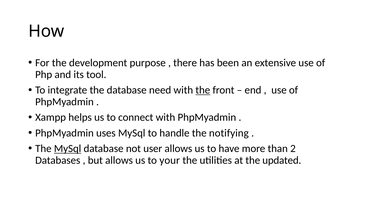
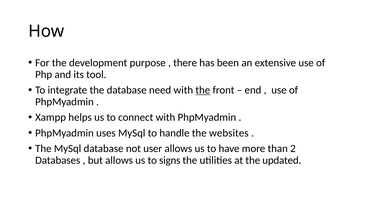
notifying: notifying -> websites
MySql at (68, 148) underline: present -> none
your: your -> signs
